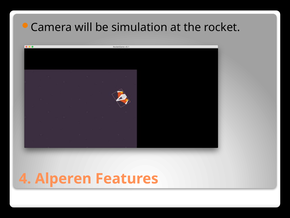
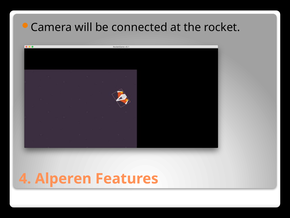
simulation: simulation -> connected
